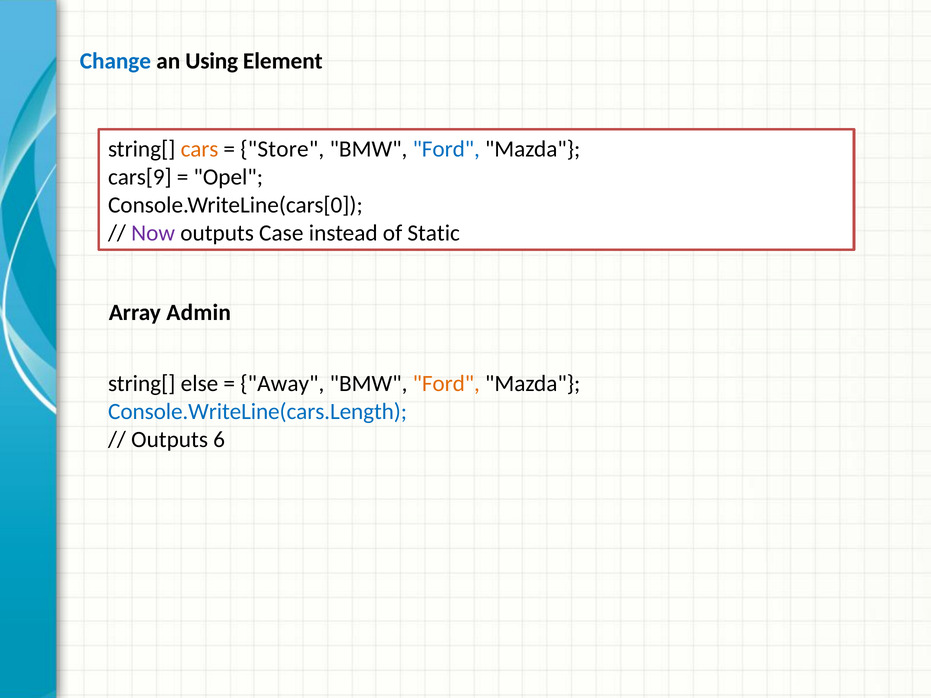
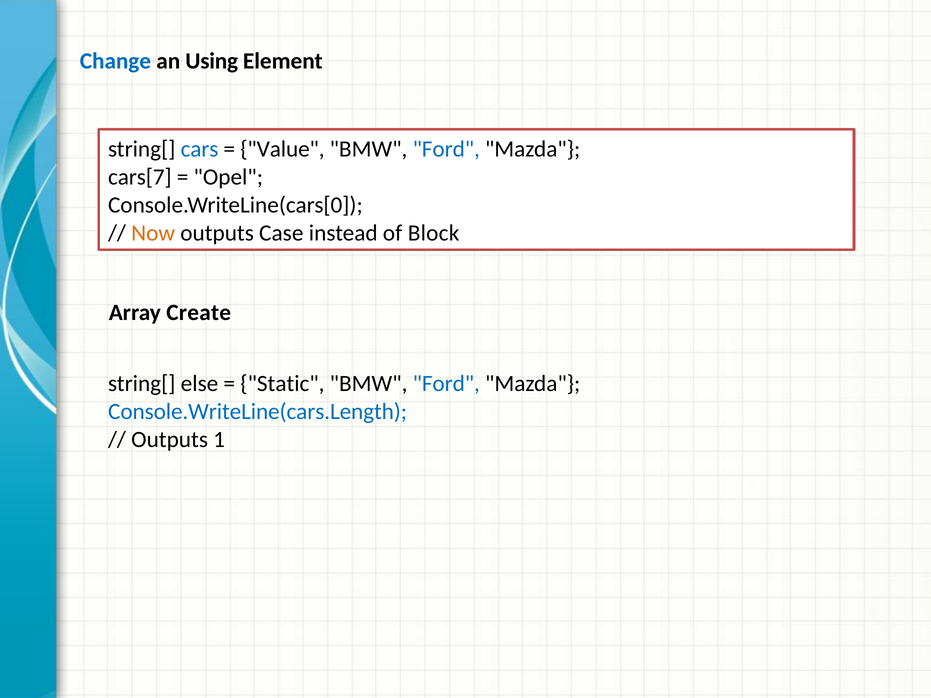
cars colour: orange -> blue
Store: Store -> Value
cars[9: cars[9 -> cars[7
Now colour: purple -> orange
Static: Static -> Block
Admin: Admin -> Create
Away: Away -> Static
Ford at (446, 384) colour: orange -> blue
6: 6 -> 1
